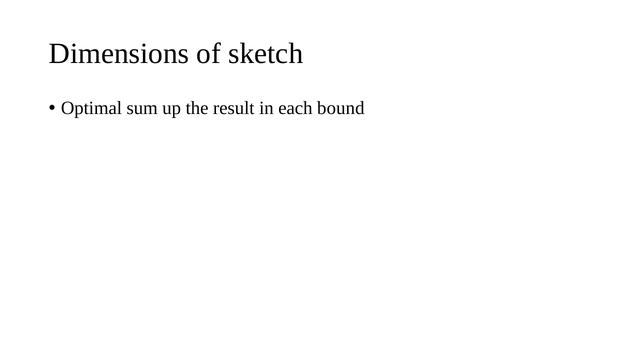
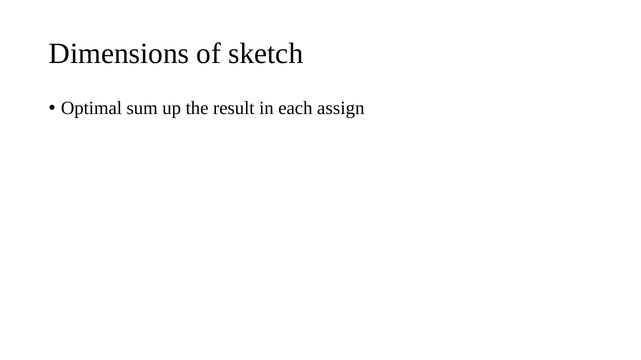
bound: bound -> assign
